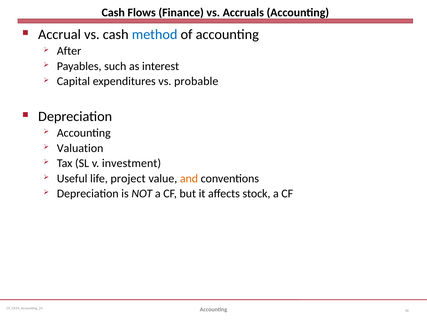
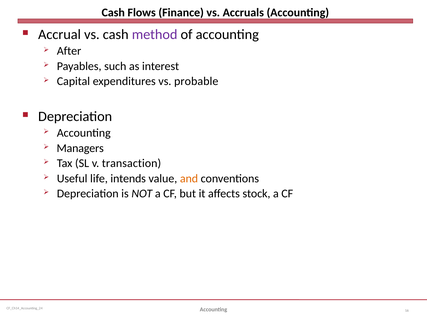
method colour: blue -> purple
Valuation: Valuation -> Managers
investment: investment -> transaction
project: project -> intends
